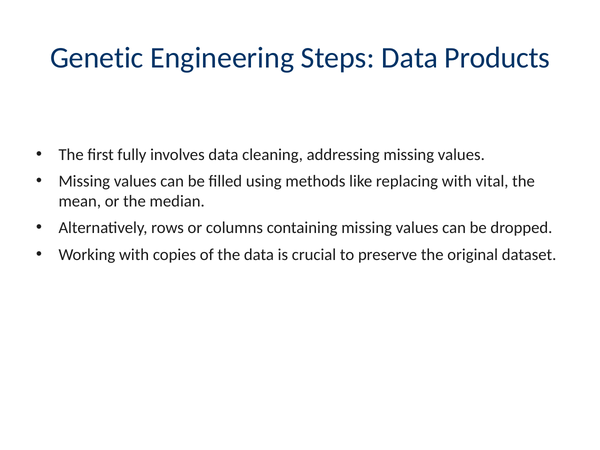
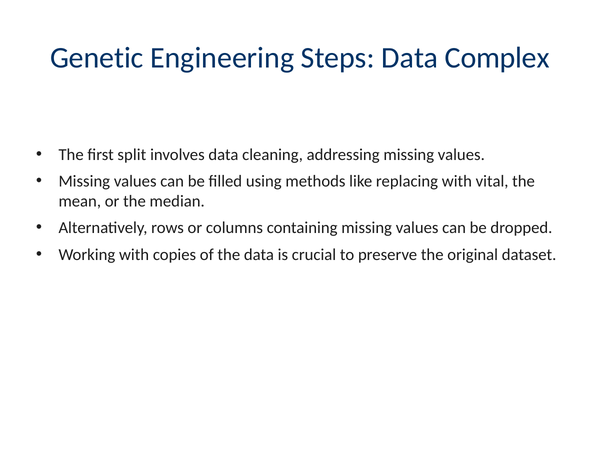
Products: Products -> Complex
fully: fully -> split
